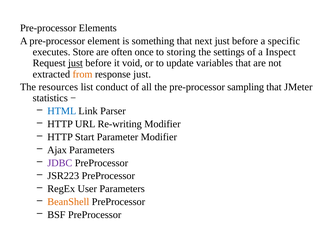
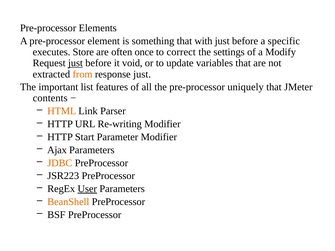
next: next -> with
storing: storing -> correct
Inspect: Inspect -> Modify
resources: resources -> important
conduct: conduct -> features
sampling: sampling -> uniquely
statistics: statistics -> contents
HTML colour: blue -> orange
JDBC colour: purple -> orange
User underline: none -> present
